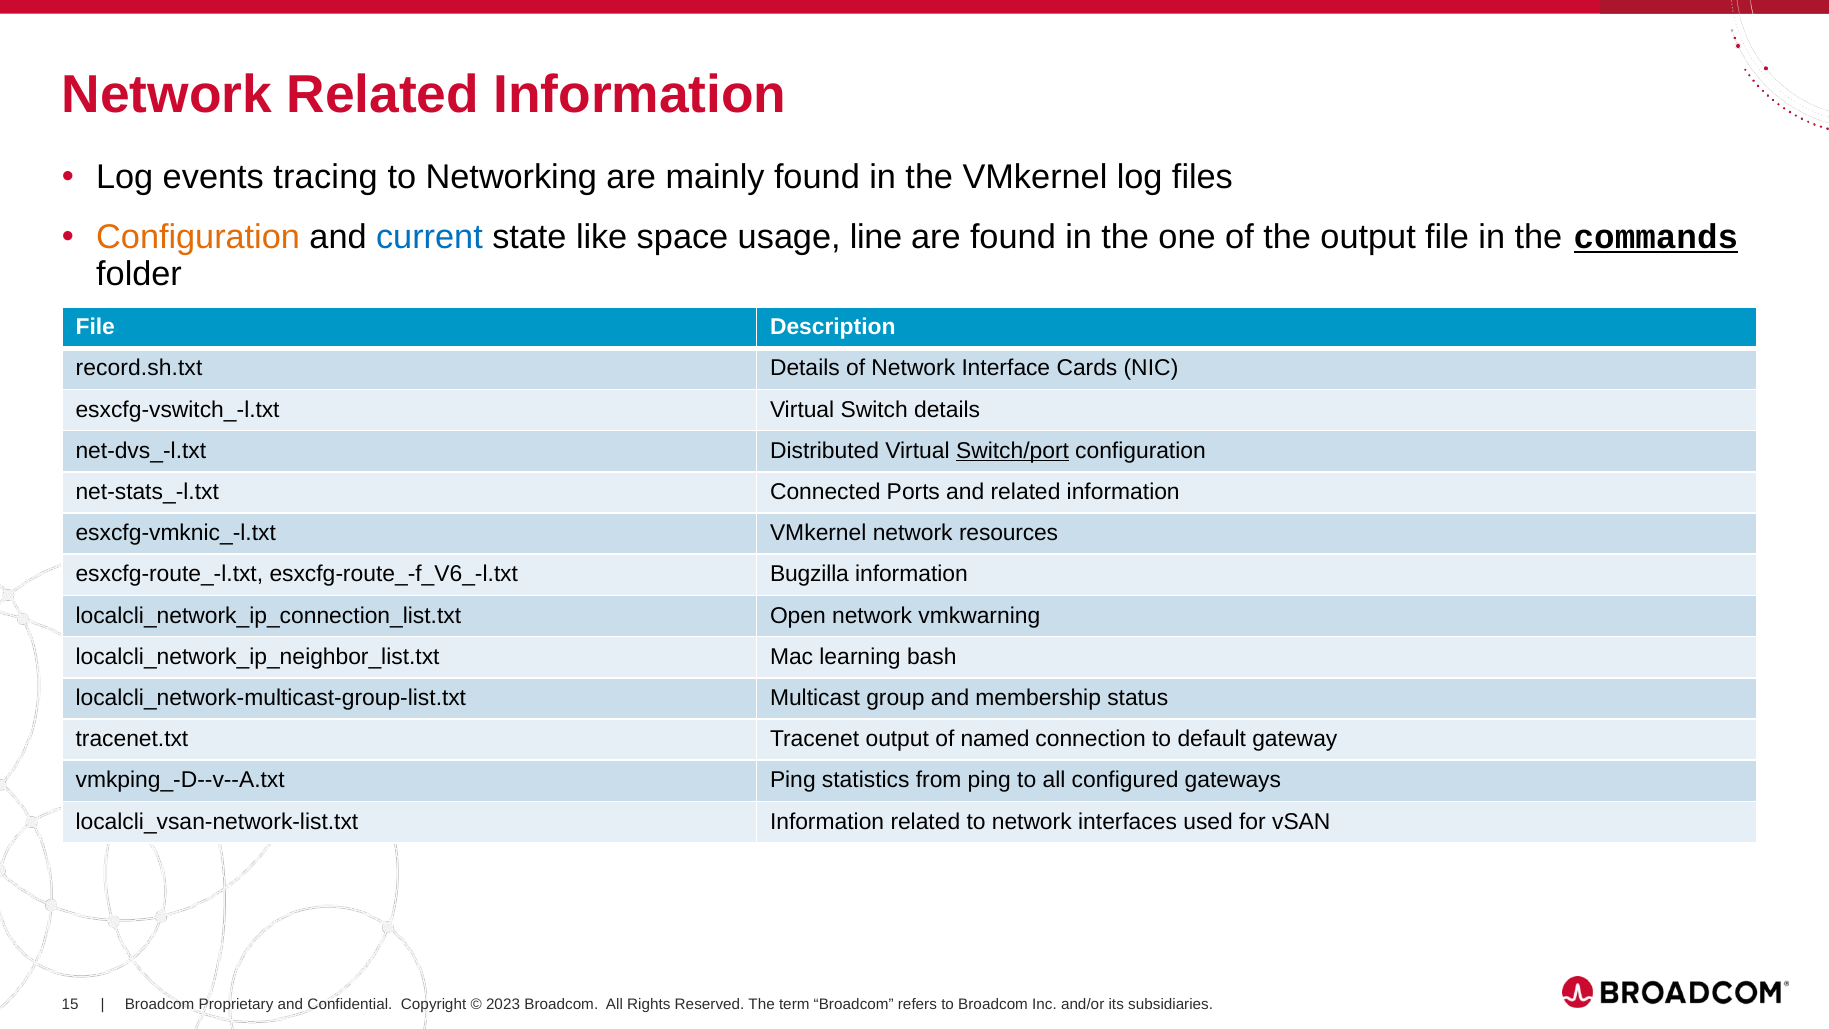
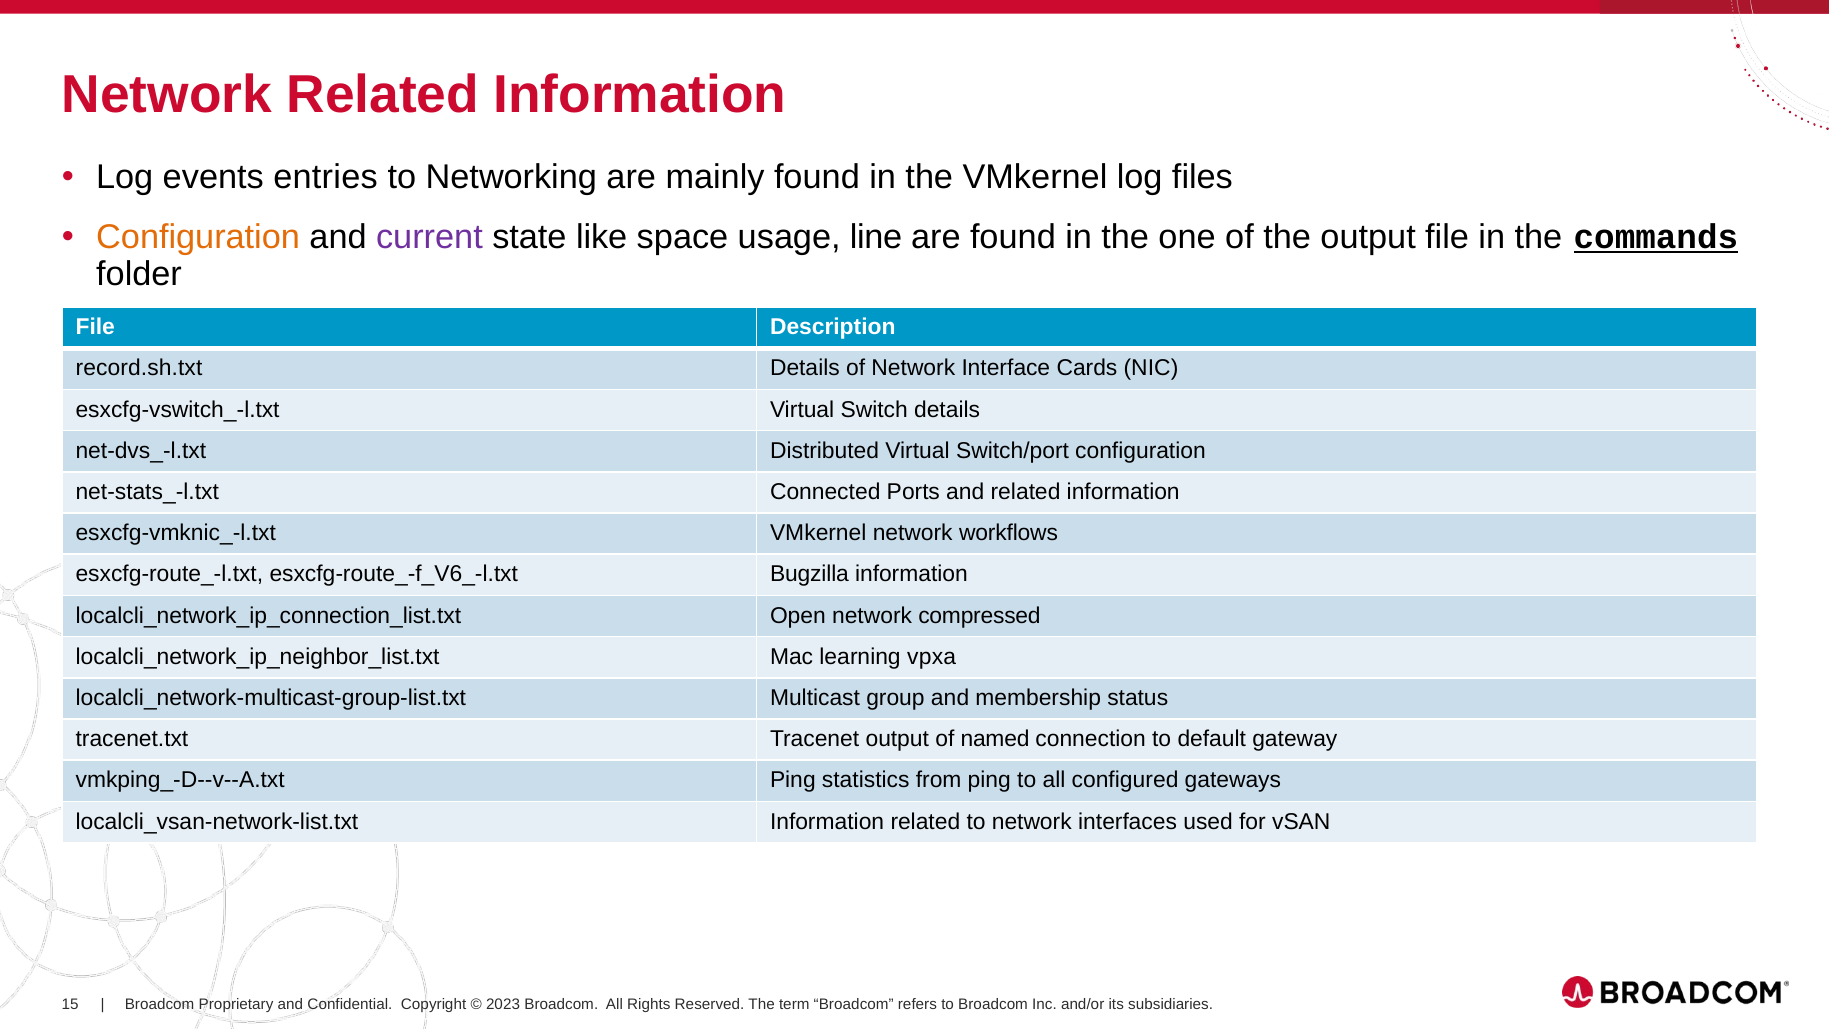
tracing: tracing -> entries
current colour: blue -> purple
Switch/port underline: present -> none
resources: resources -> workflows
vmkwarning: vmkwarning -> compressed
bash: bash -> vpxa
